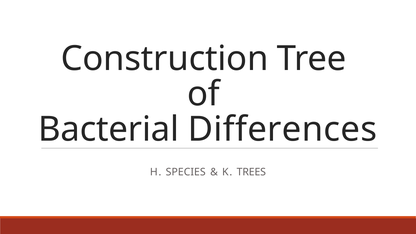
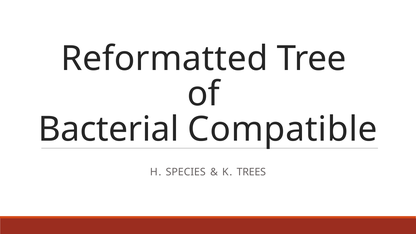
Construction: Construction -> Reformatted
Differences: Differences -> Compatible
